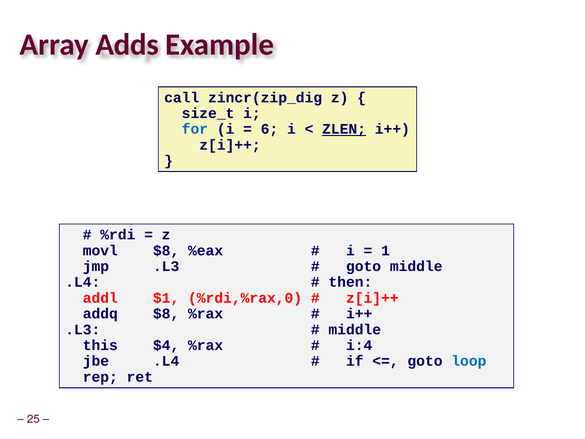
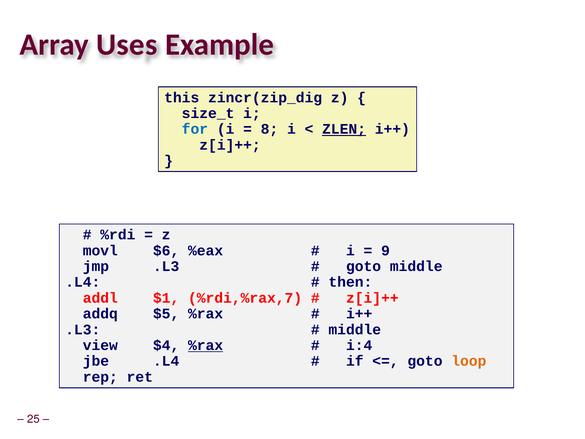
Adds: Adds -> Uses
call: call -> this
6: 6 -> 8
movl $8: $8 -> $6
1: 1 -> 9
%rdi,%rax,0: %rdi,%rax,0 -> %rdi,%rax,7
addq $8: $8 -> $5
this: this -> view
%rax at (206, 345) underline: none -> present
loop colour: blue -> orange
